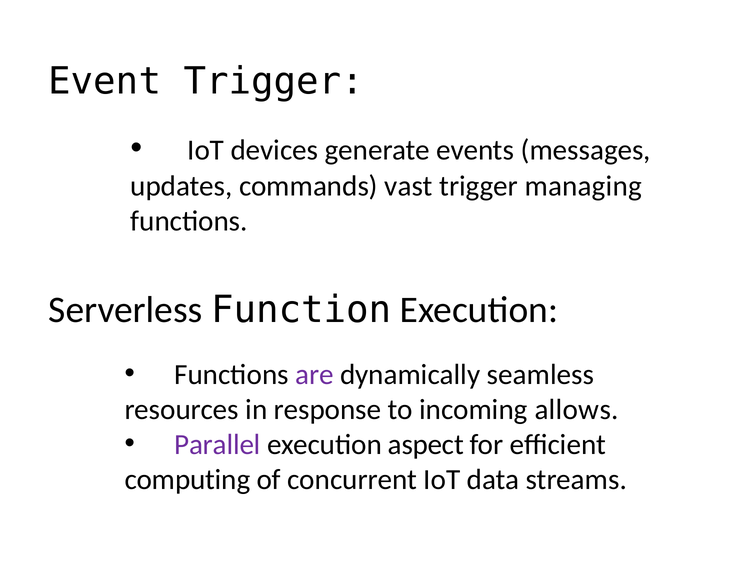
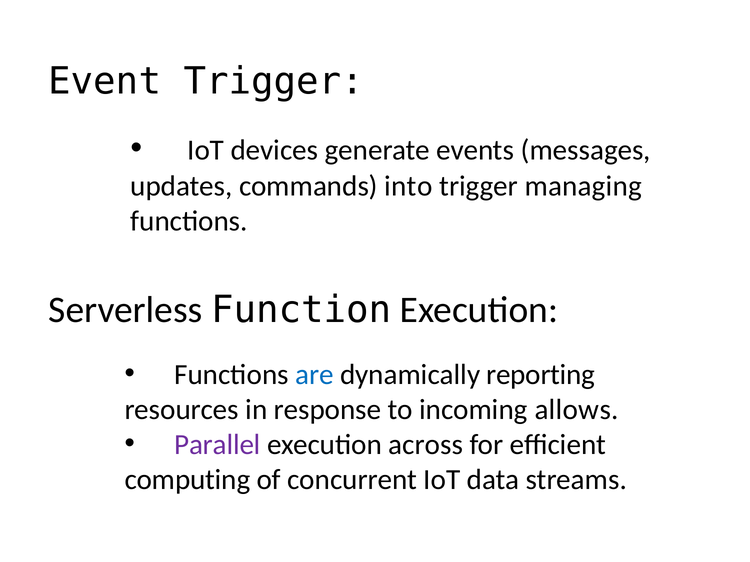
vast: vast -> into
are colour: purple -> blue
seamless: seamless -> reporting
aspect: aspect -> across
